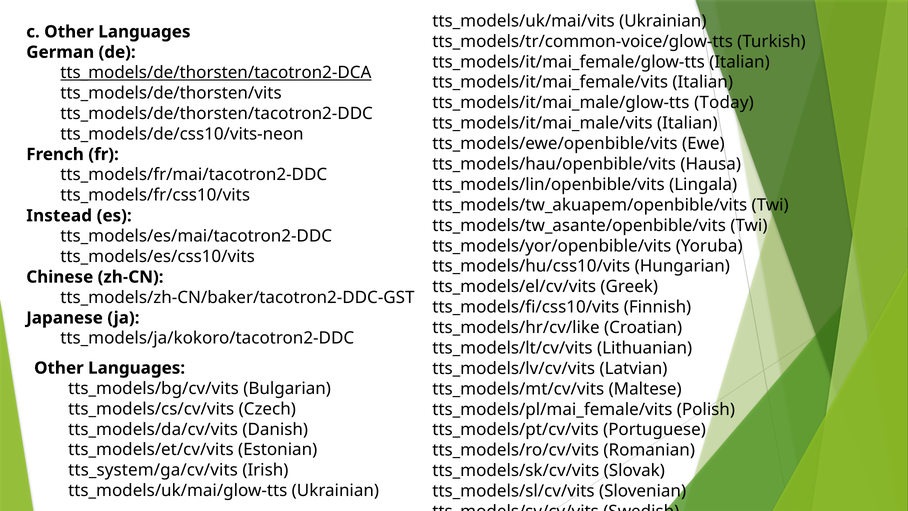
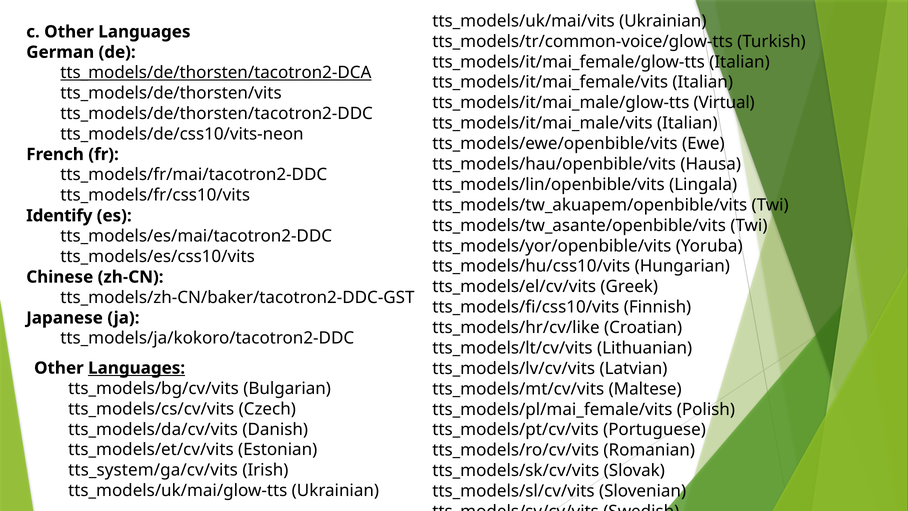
Today: Today -> Virtual
Instead: Instead -> Identify
Languages at (137, 368) underline: none -> present
